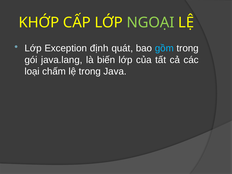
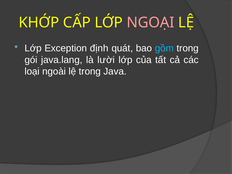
NGOẠI colour: light green -> pink
biến: biến -> lười
chấm: chấm -> ngoài
